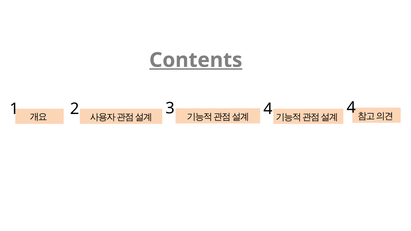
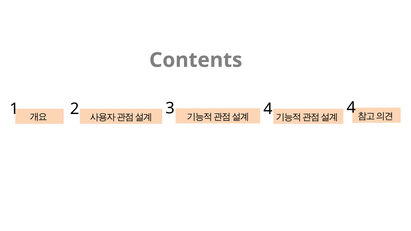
Contents underline: present -> none
